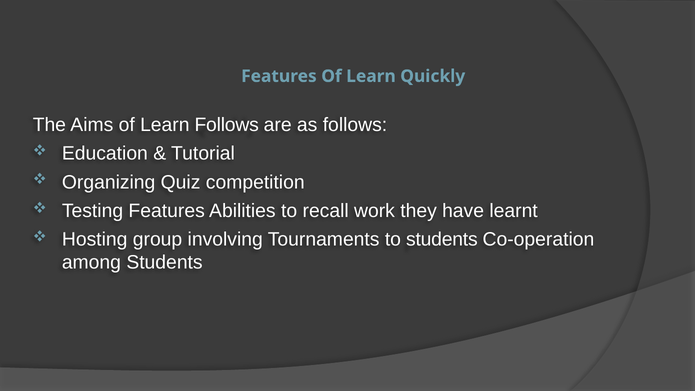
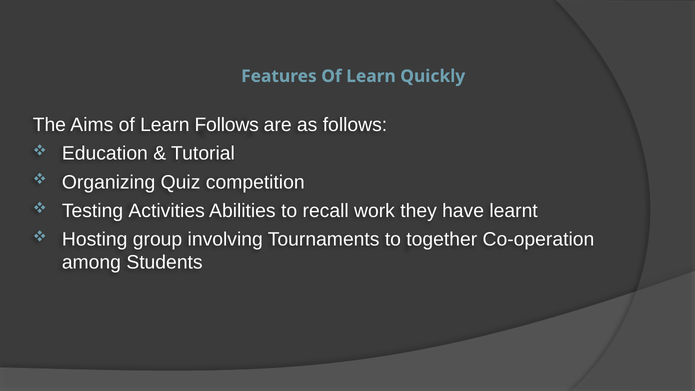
Testing Features: Features -> Activities
to students: students -> together
